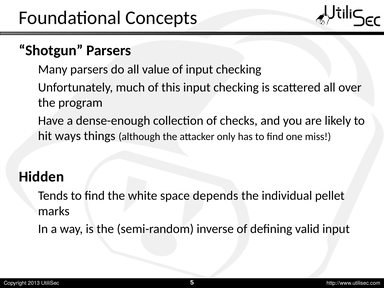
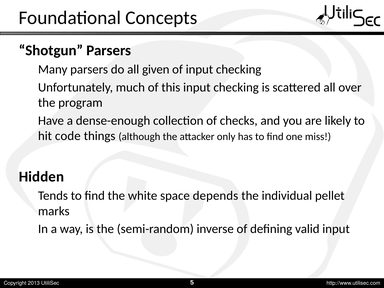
value: value -> given
ways: ways -> code
